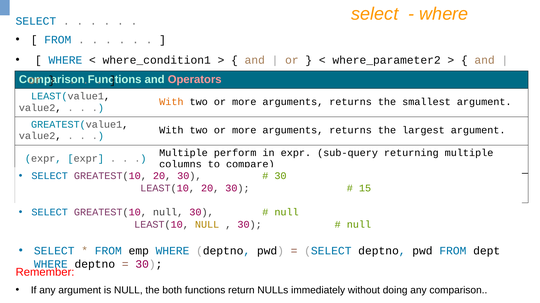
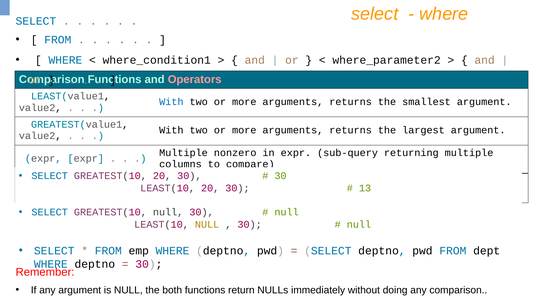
With at (171, 102) colour: orange -> blue
perform: perform -> nonzero
15: 15 -> 13
